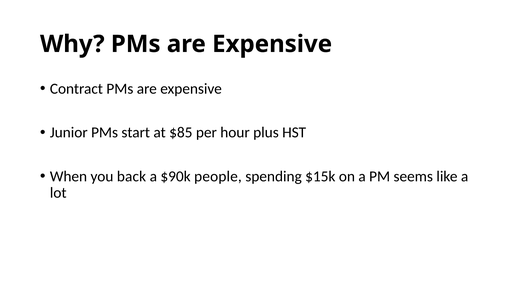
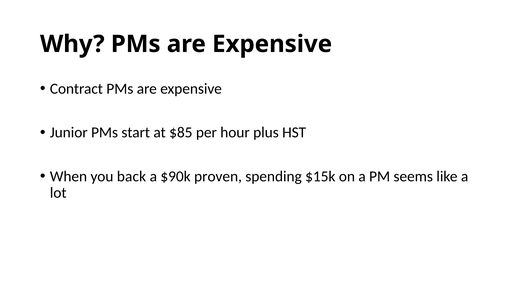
people: people -> proven
